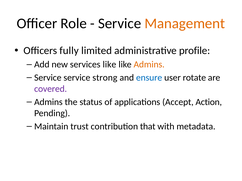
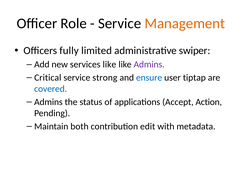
profile: profile -> swiper
Admins at (149, 65) colour: orange -> purple
Service at (48, 78): Service -> Critical
rotate: rotate -> tiptap
covered colour: purple -> blue
trust: trust -> both
that: that -> edit
